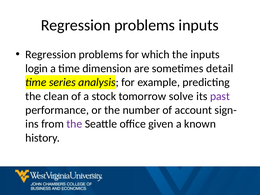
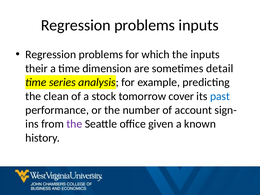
login: login -> their
solve: solve -> cover
past colour: purple -> blue
